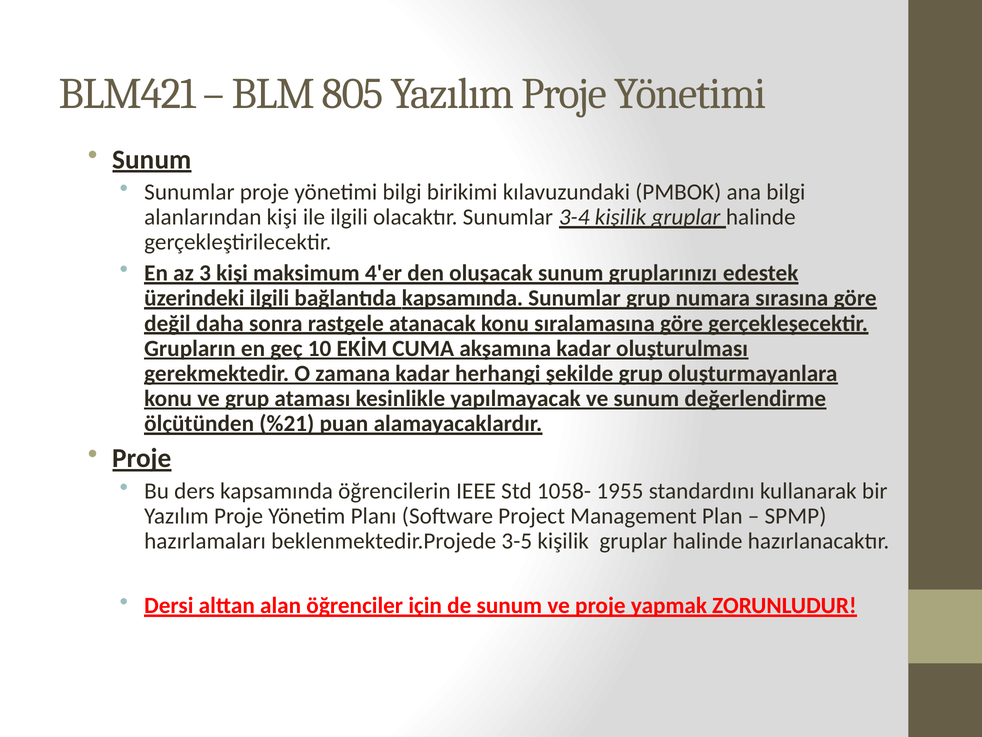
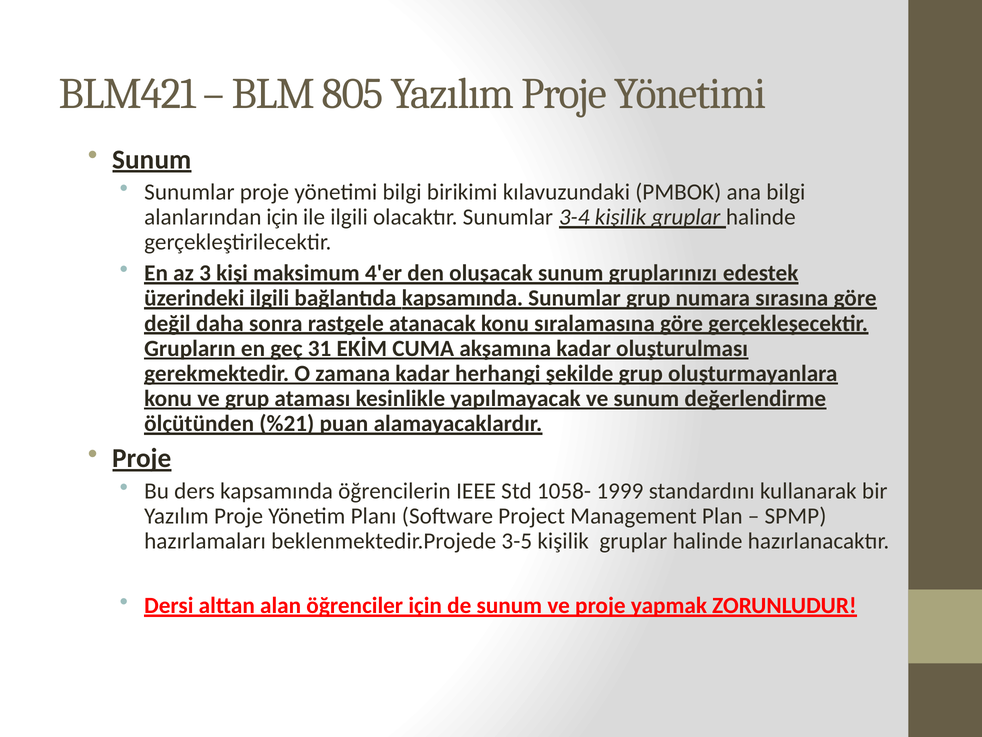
alanlarından kişi: kişi -> için
10: 10 -> 31
1955: 1955 -> 1999
